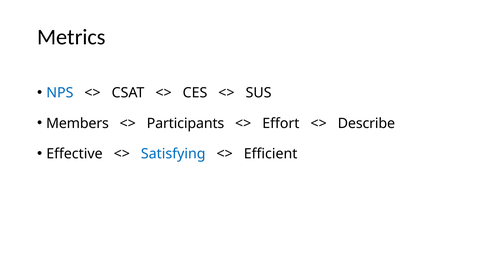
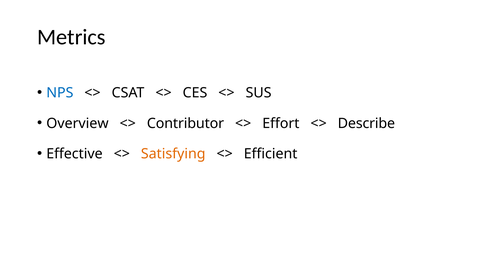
Members: Members -> Overview
Participants: Participants -> Contributor
Satisfying colour: blue -> orange
